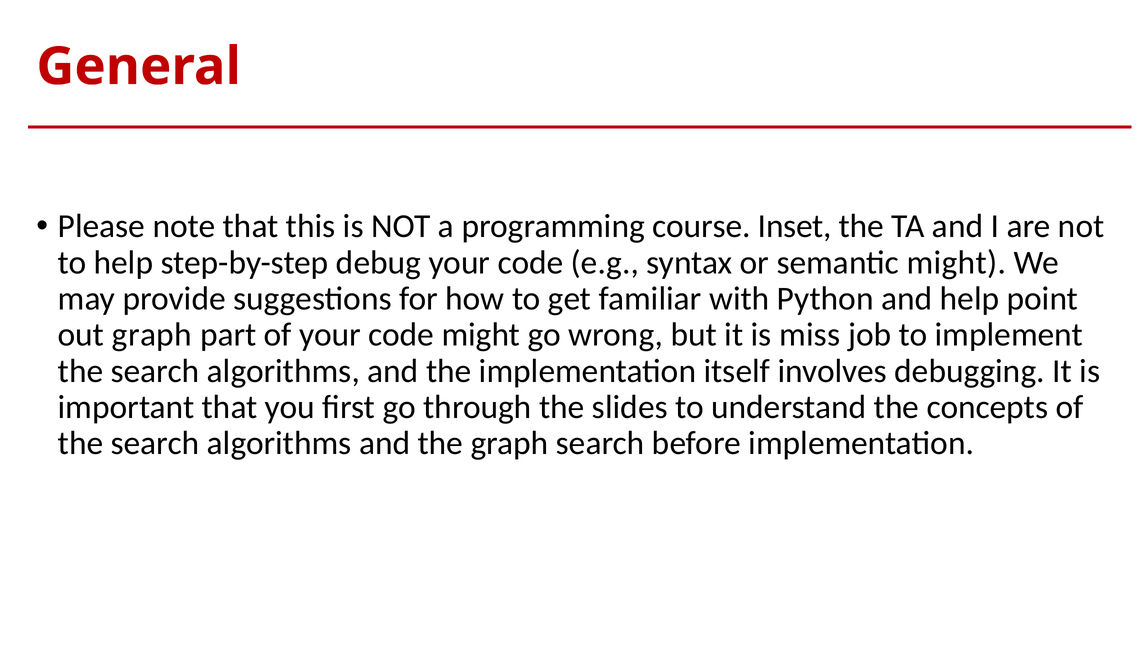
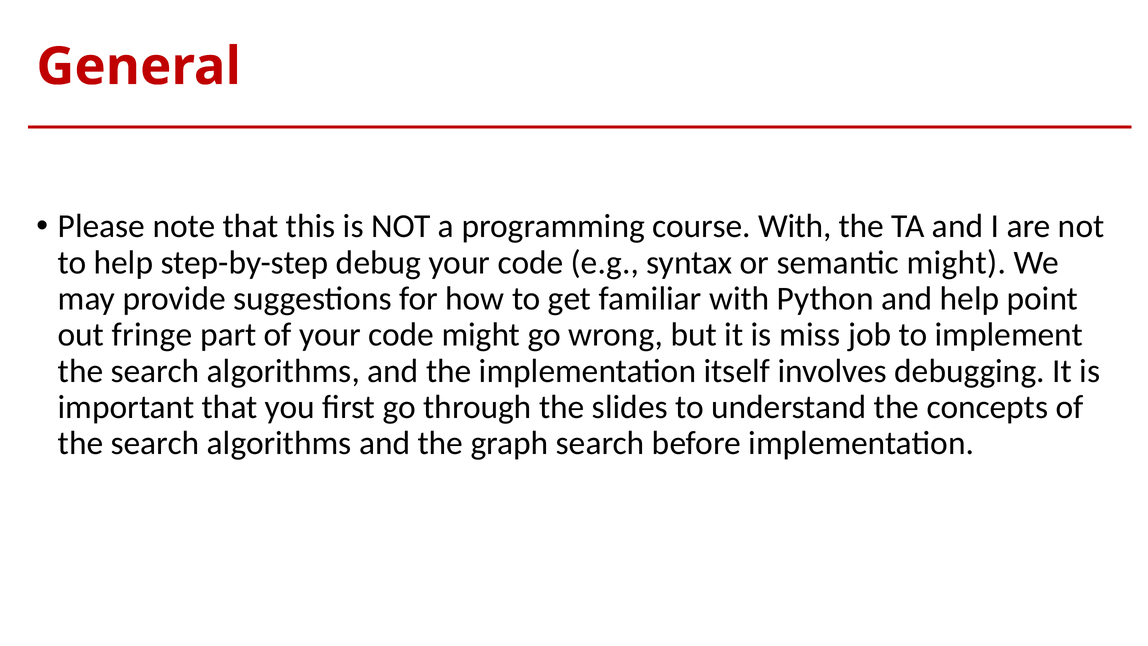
course Inset: Inset -> With
out graph: graph -> fringe
